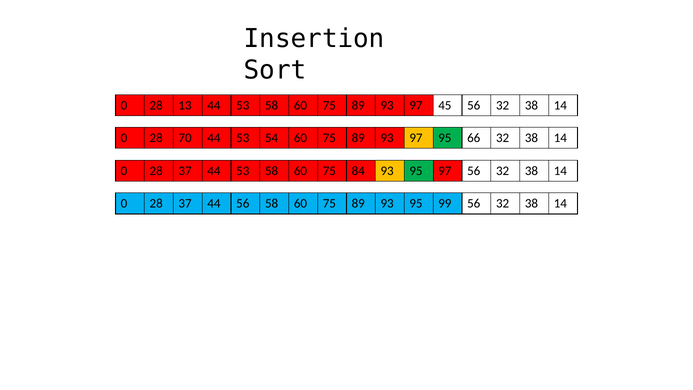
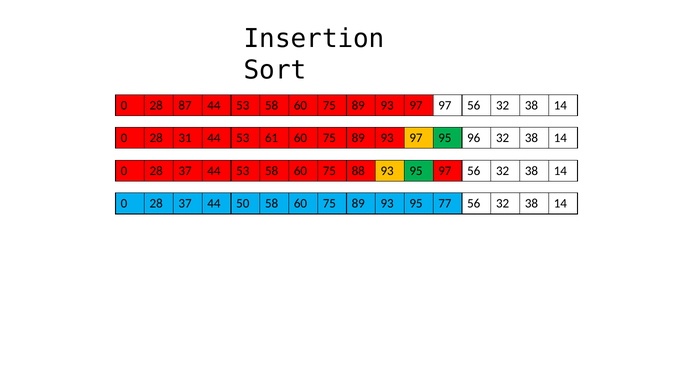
13: 13 -> 87
97 45: 45 -> 97
70: 70 -> 31
54: 54 -> 61
66: 66 -> 96
84: 84 -> 88
44 56: 56 -> 50
99: 99 -> 77
